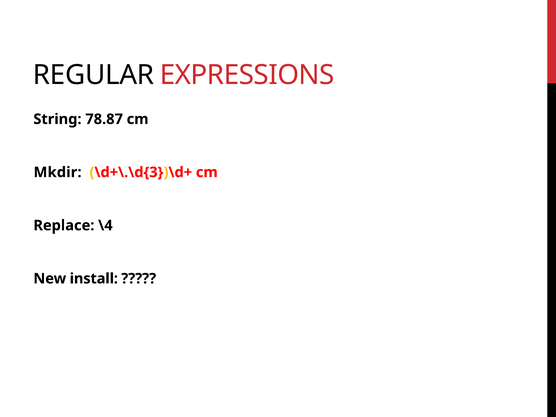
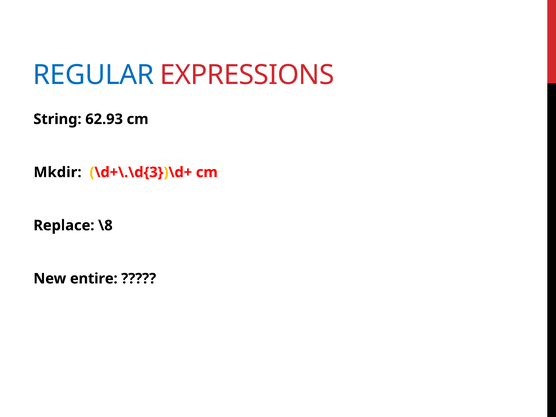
REGULAR colour: black -> blue
78.87: 78.87 -> 62.93
\4: \4 -> \8
install: install -> entire
